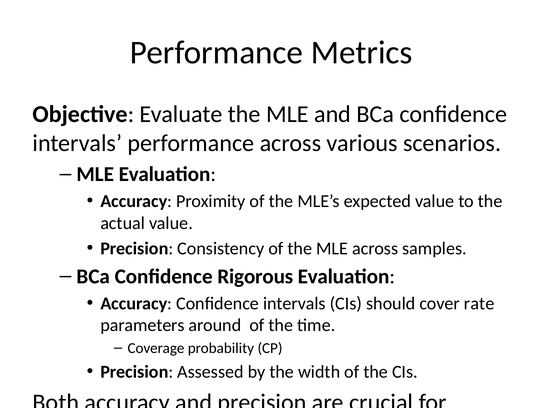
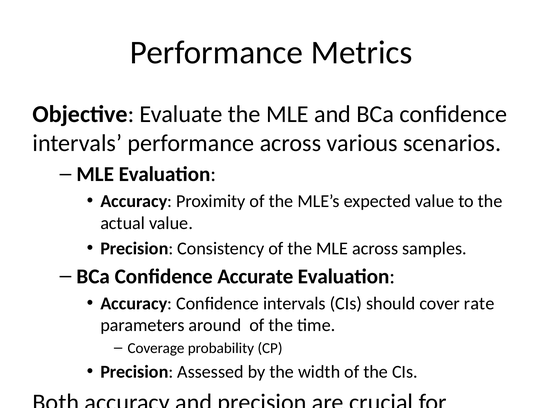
Rigorous: Rigorous -> Accurate
